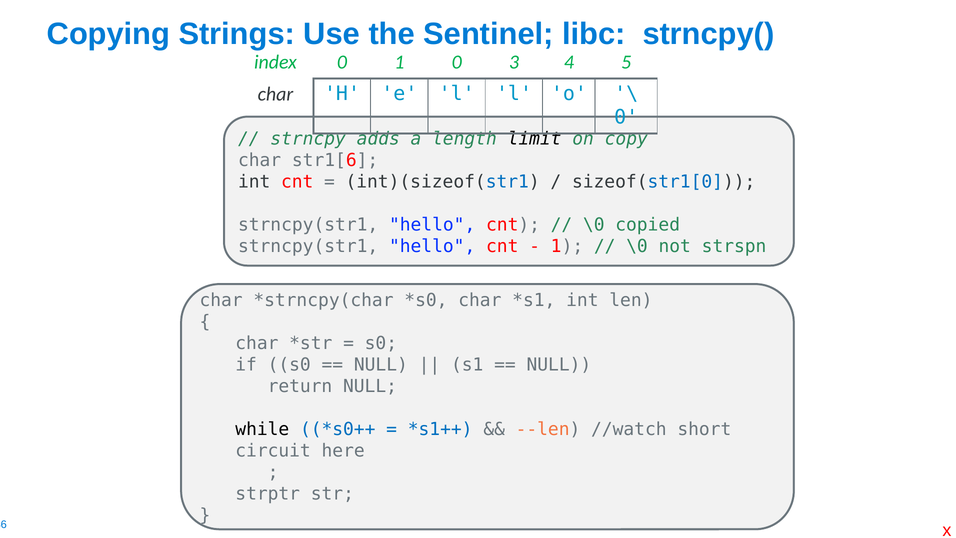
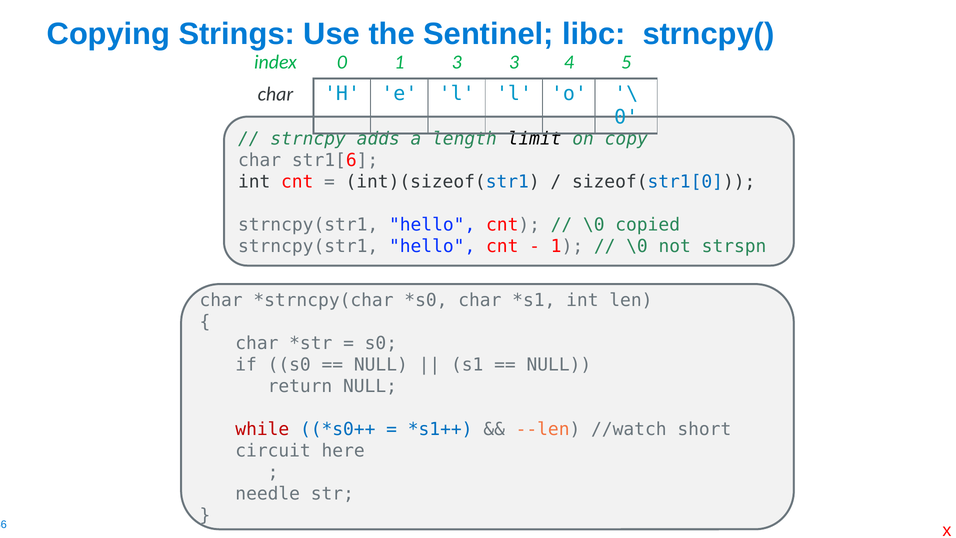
1 0: 0 -> 3
while colour: black -> red
strptr: strptr -> needle
